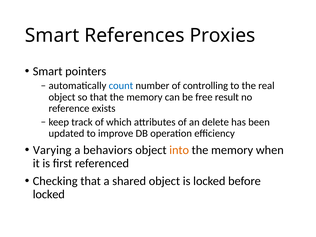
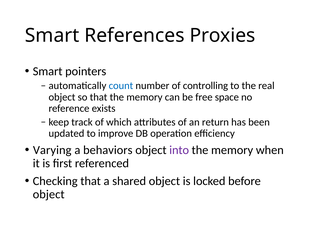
result: result -> space
delete: delete -> return
into colour: orange -> purple
locked at (49, 194): locked -> object
